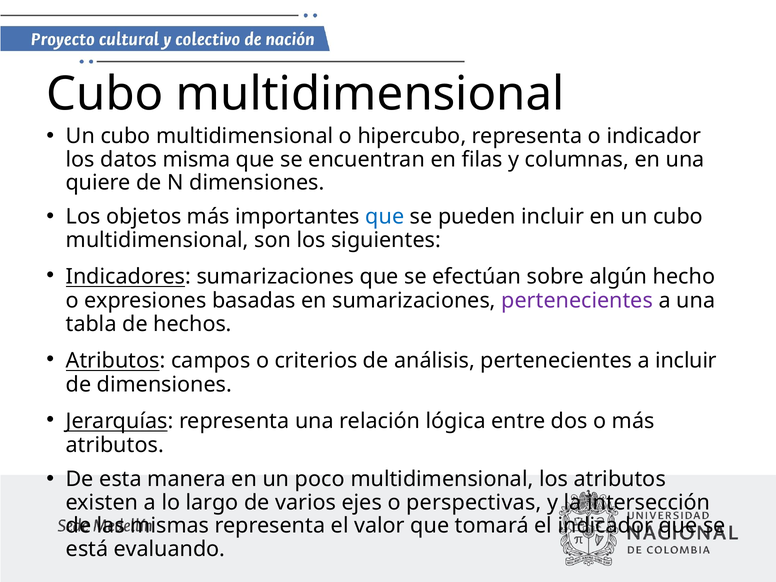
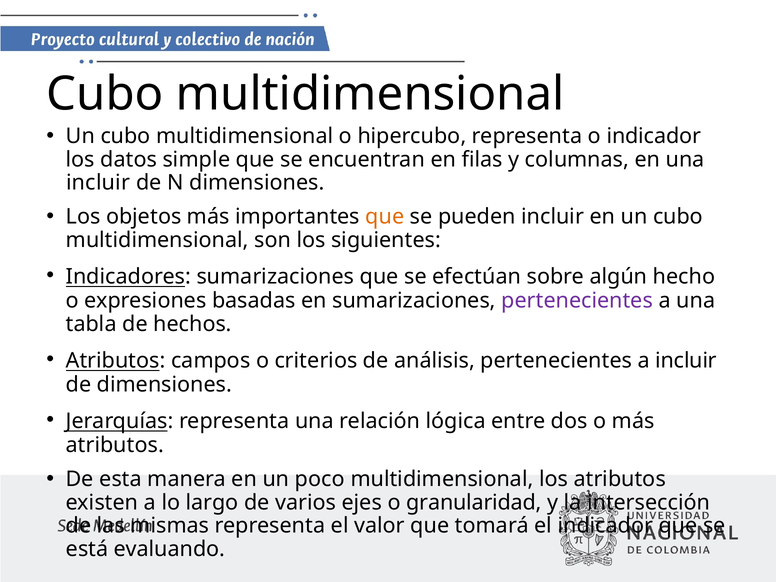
misma: misma -> simple
quiere at (98, 183): quiere -> incluir
que at (385, 217) colour: blue -> orange
perspectivas: perspectivas -> granularidad
